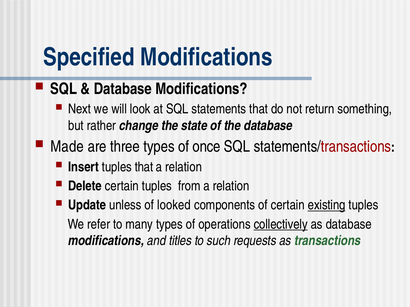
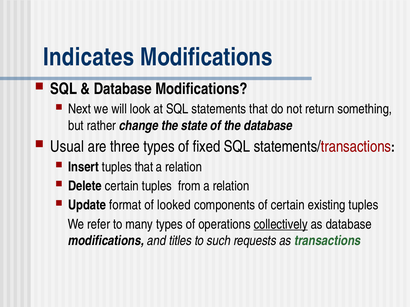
Specified: Specified -> Indicates
Made: Made -> Usual
once: once -> fixed
unless: unless -> format
existing underline: present -> none
